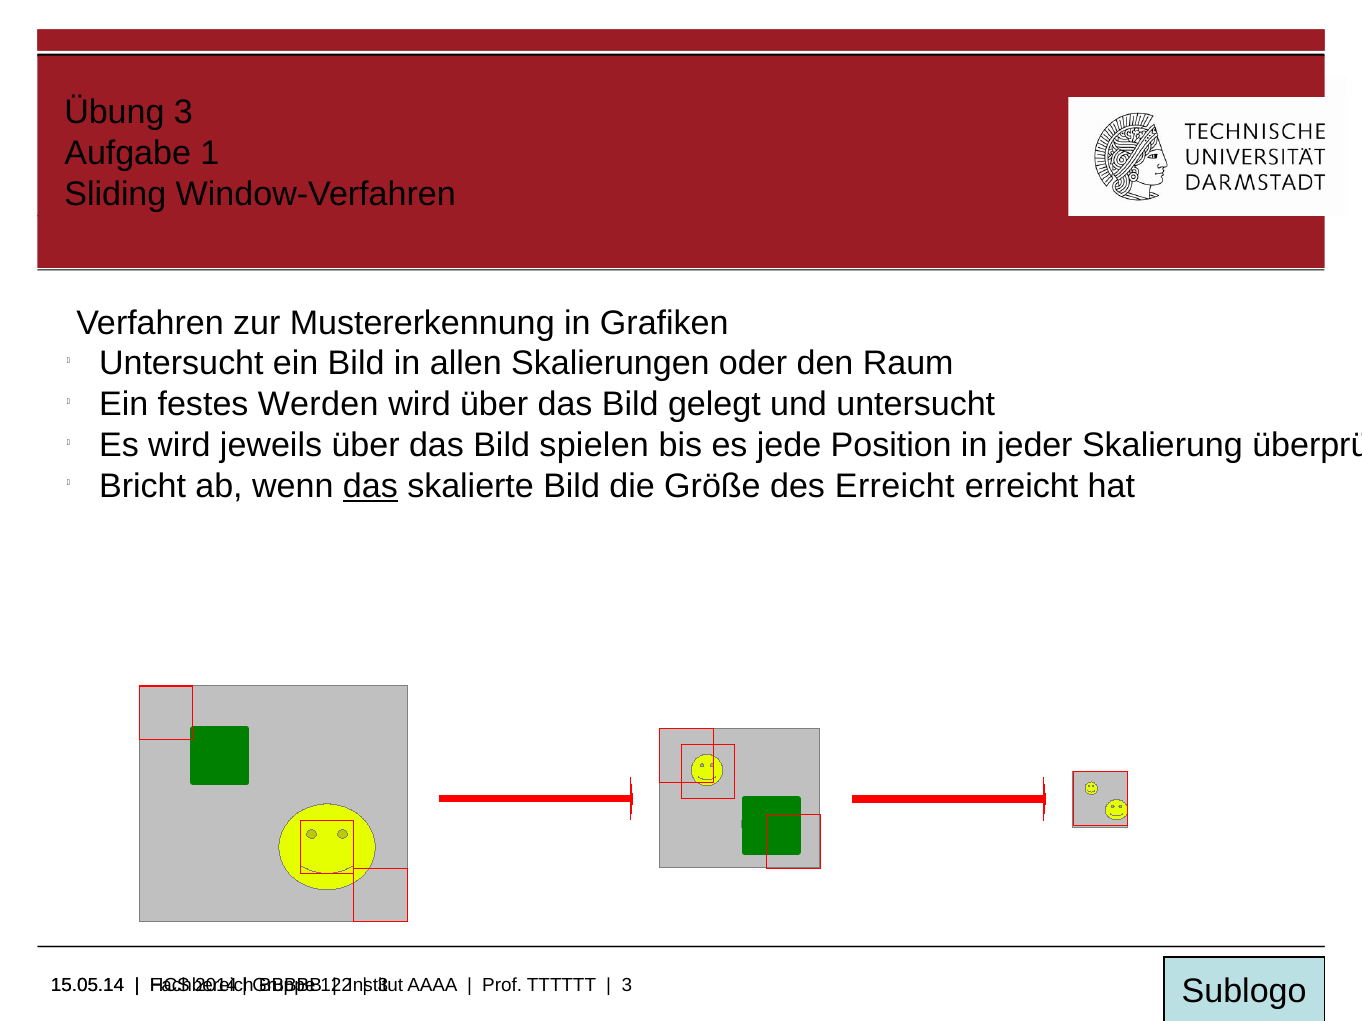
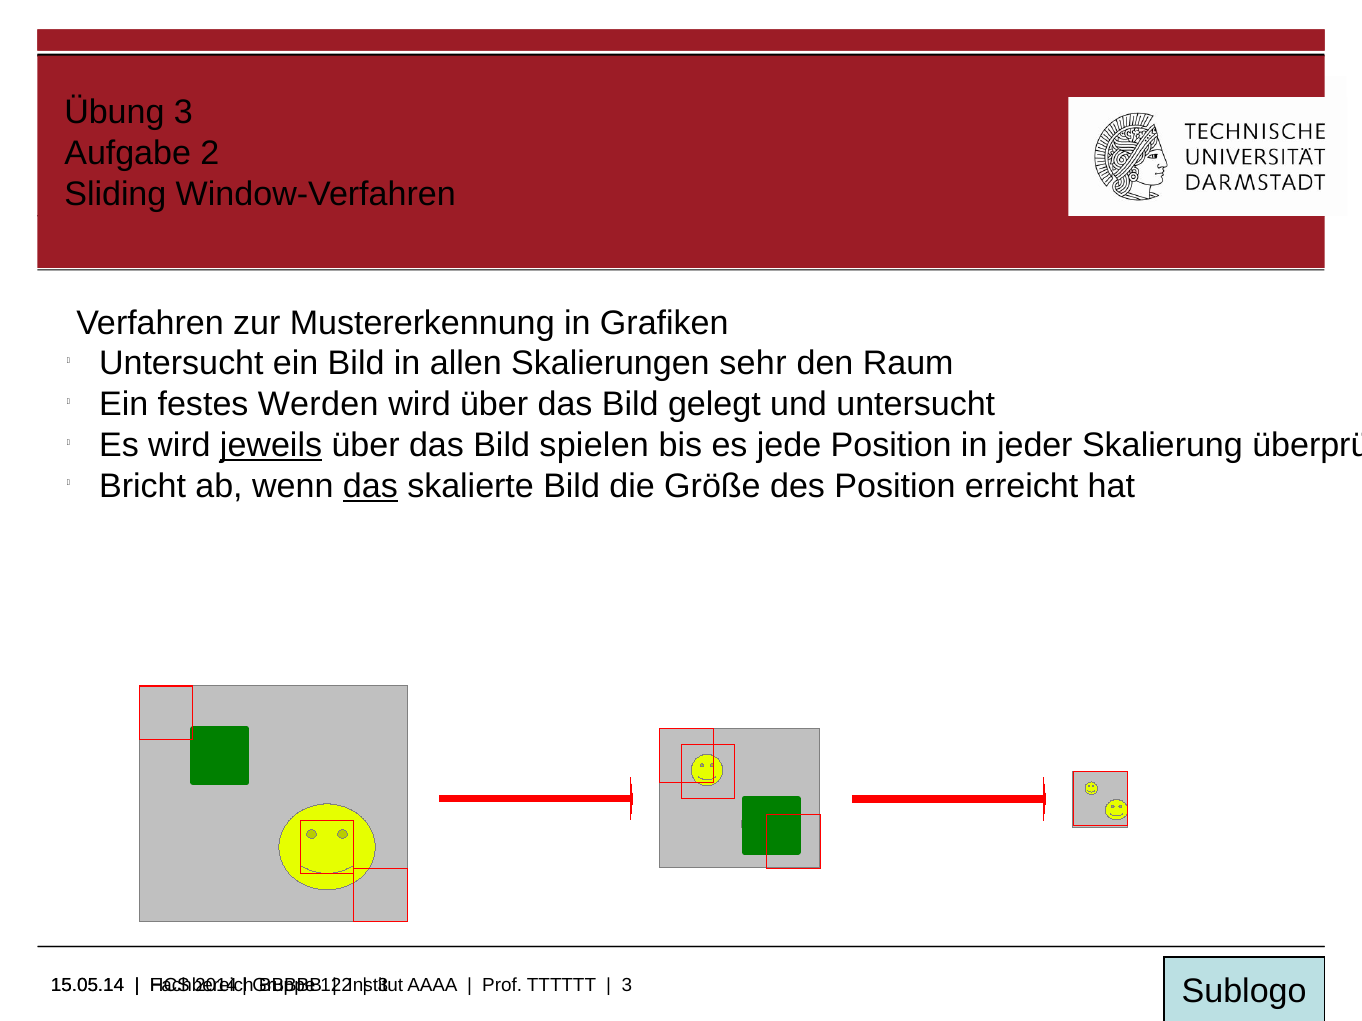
1: 1 -> 2
oder: oder -> sehr
jeweils underline: none -> present
des Erreicht: Erreicht -> Position
